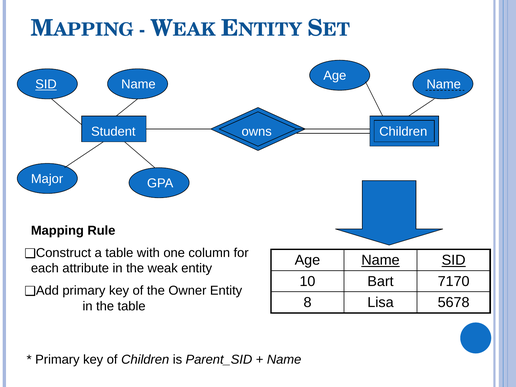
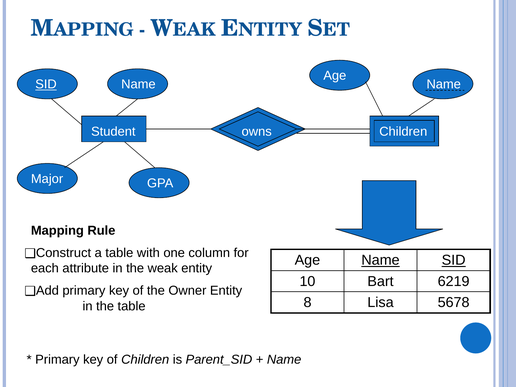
7170: 7170 -> 6219
